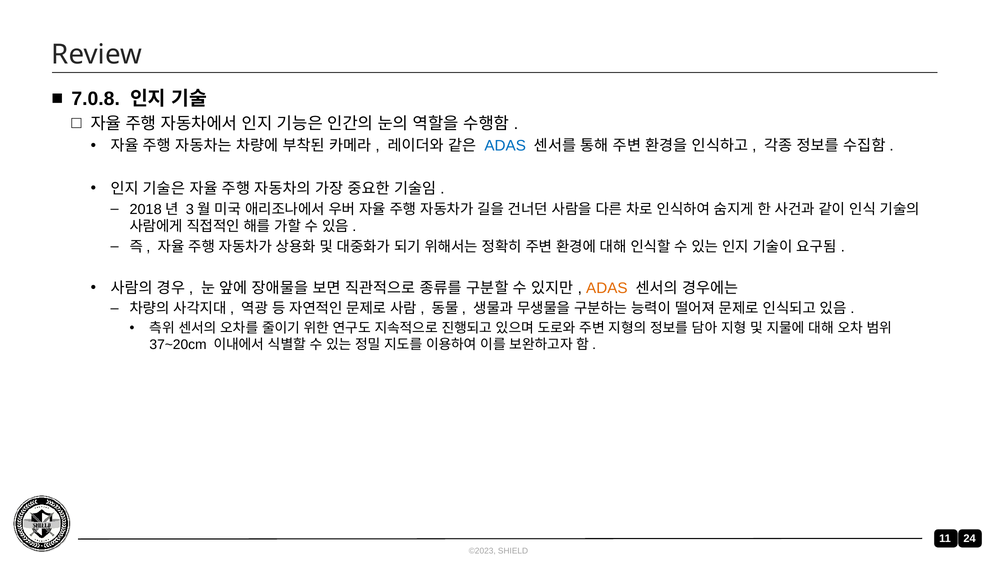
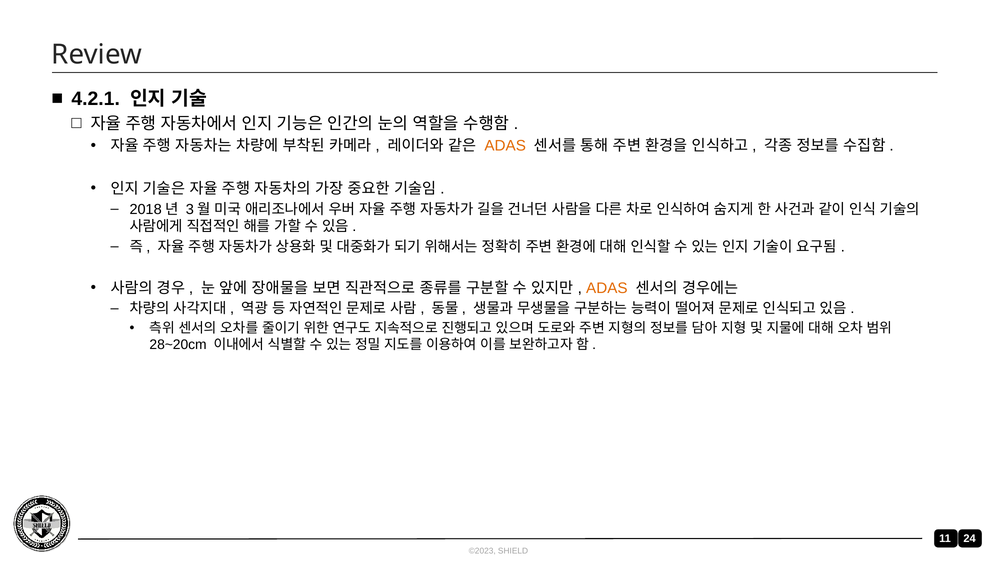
7.0.8: 7.0.8 -> 4.2.1
ADAS at (505, 146) colour: blue -> orange
37~20cm: 37~20cm -> 28~20cm
